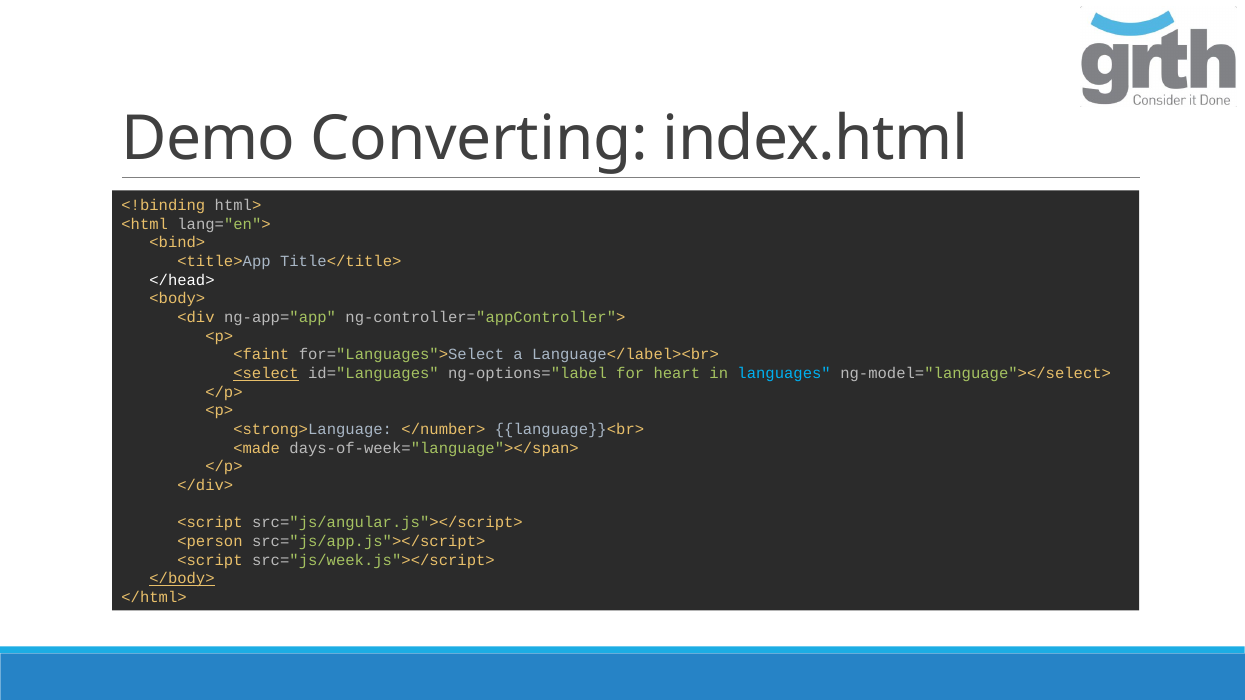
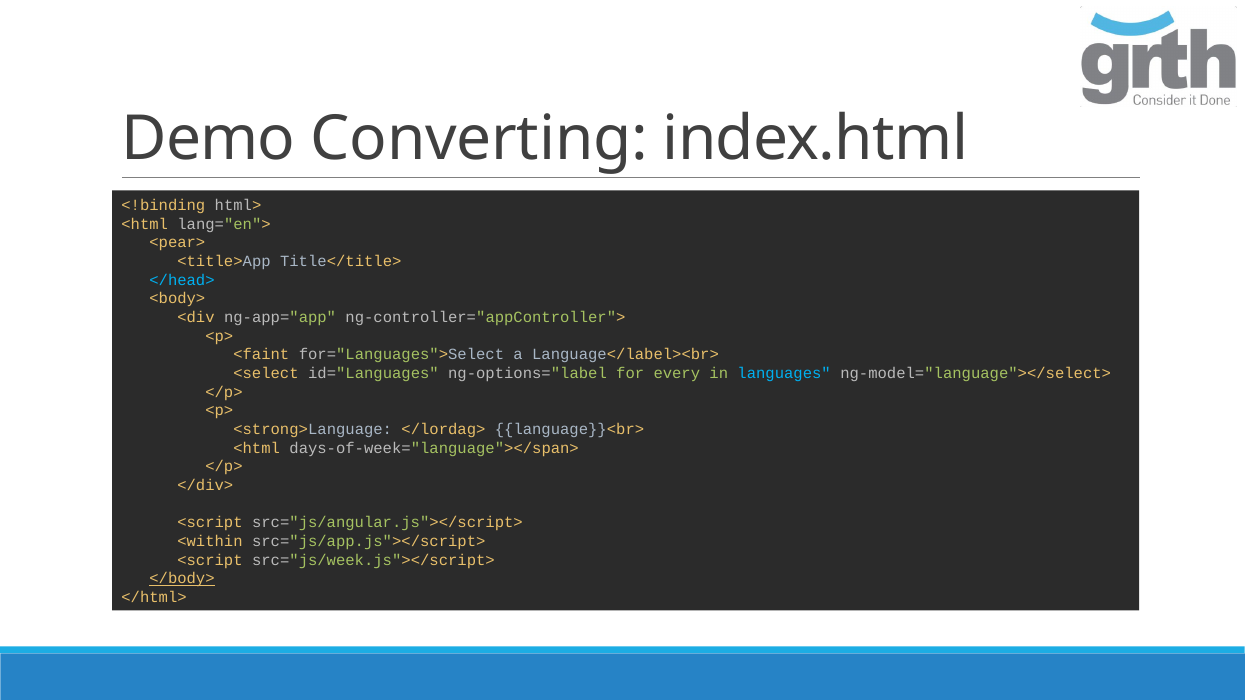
<bind>: <bind> -> <pear>
</head> colour: white -> light blue
<select underline: present -> none
heart: heart -> every
</number>: </number> -> </lordag>
<made at (257, 448): <made -> <html
<person: <person -> <within
